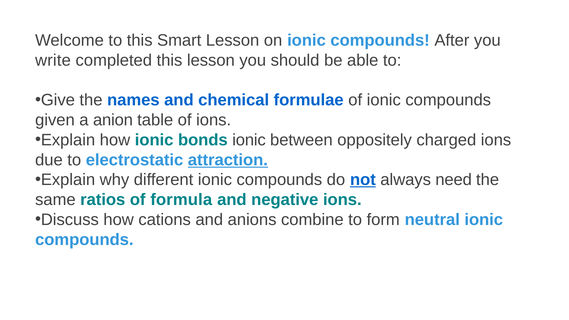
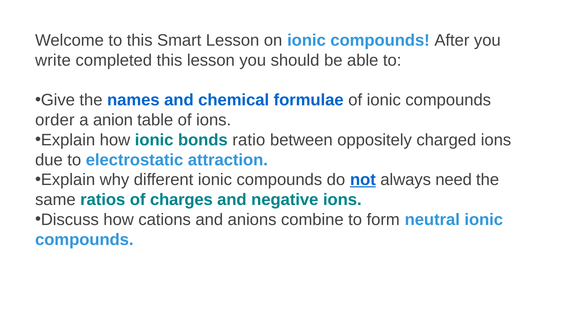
given: given -> order
bonds ionic: ionic -> ratio
attraction underline: present -> none
formula: formula -> charges
